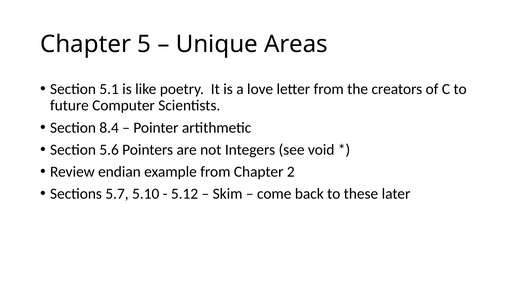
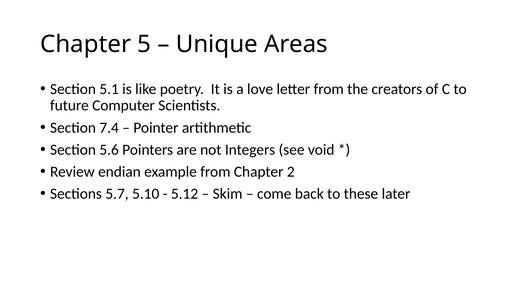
8.4: 8.4 -> 7.4
